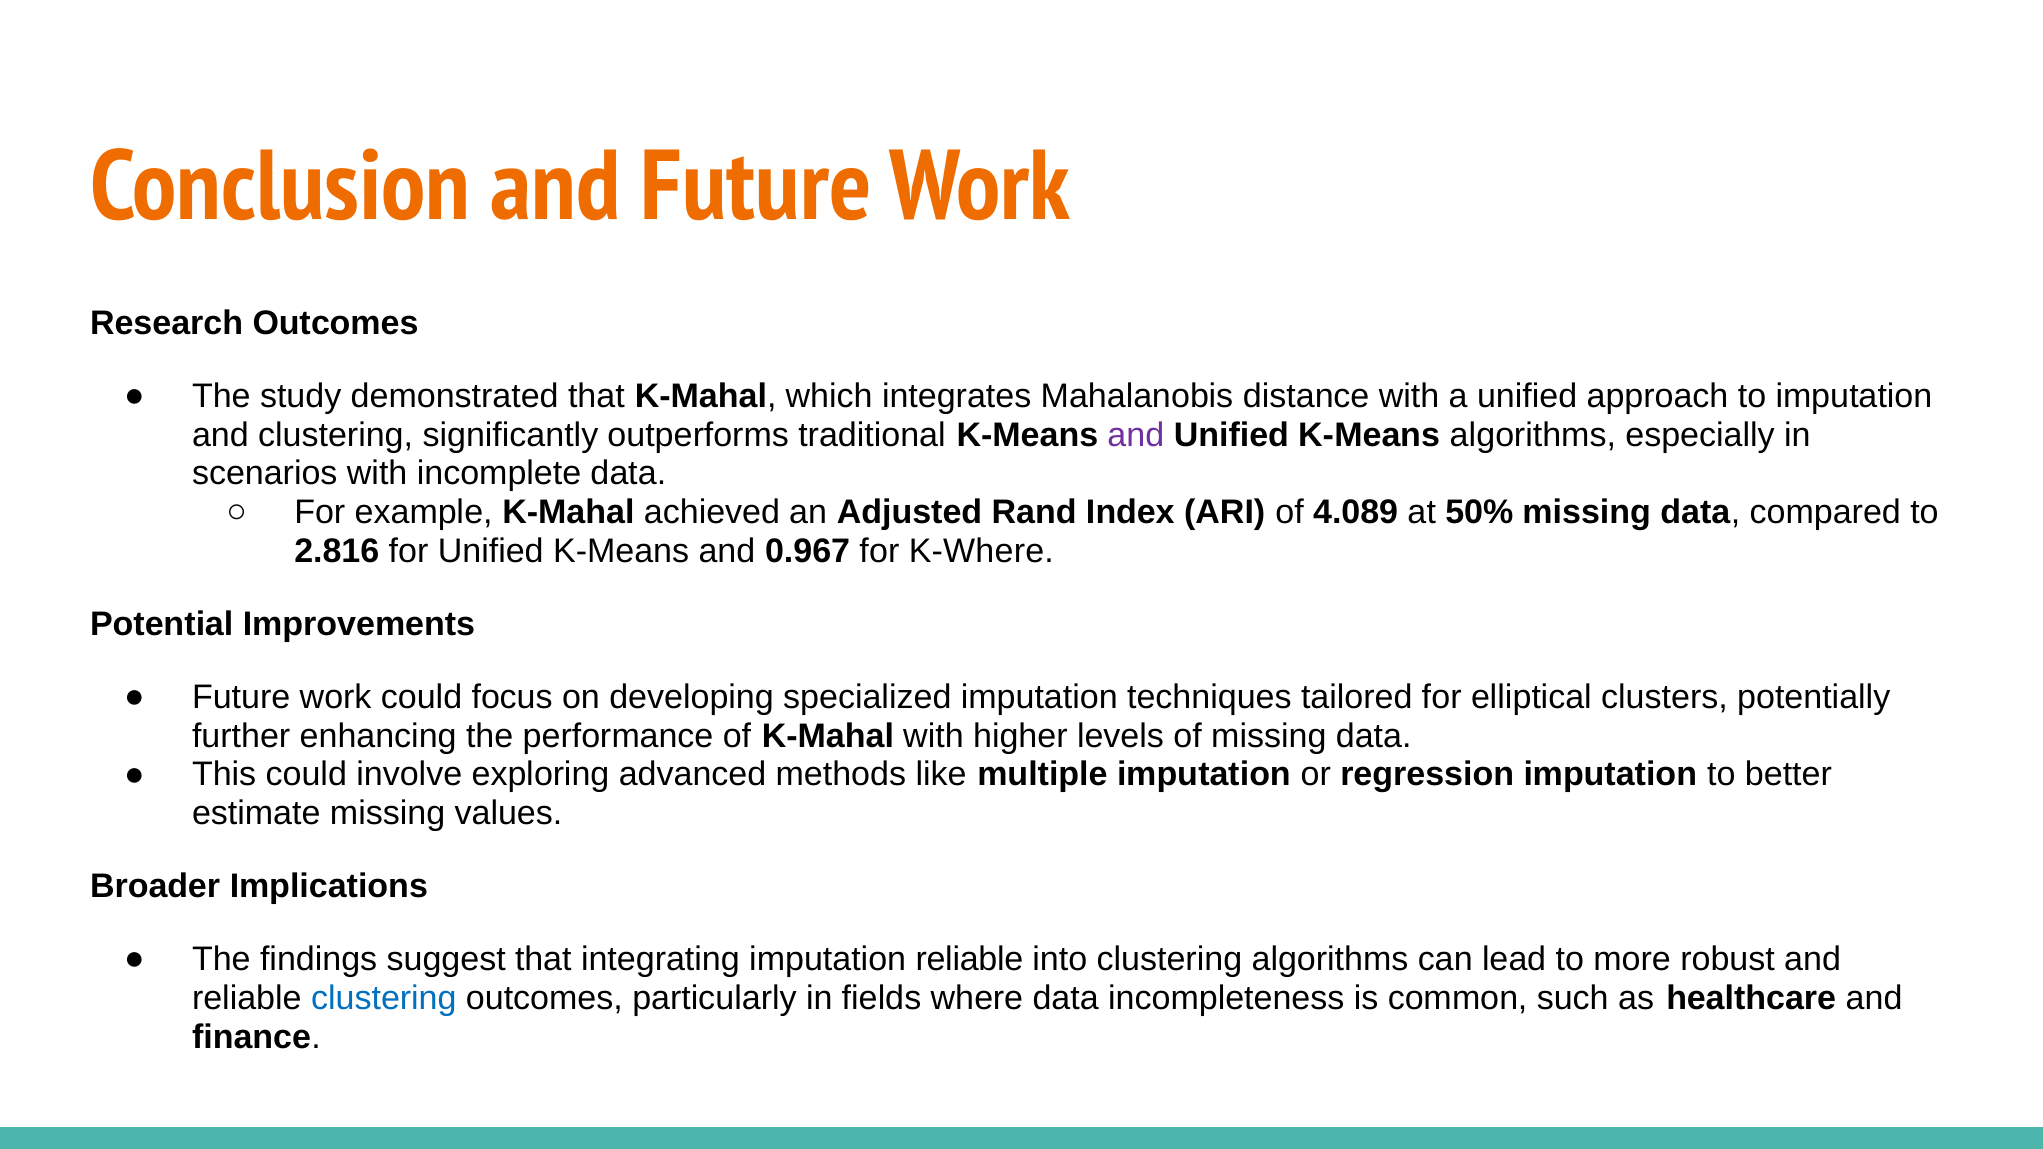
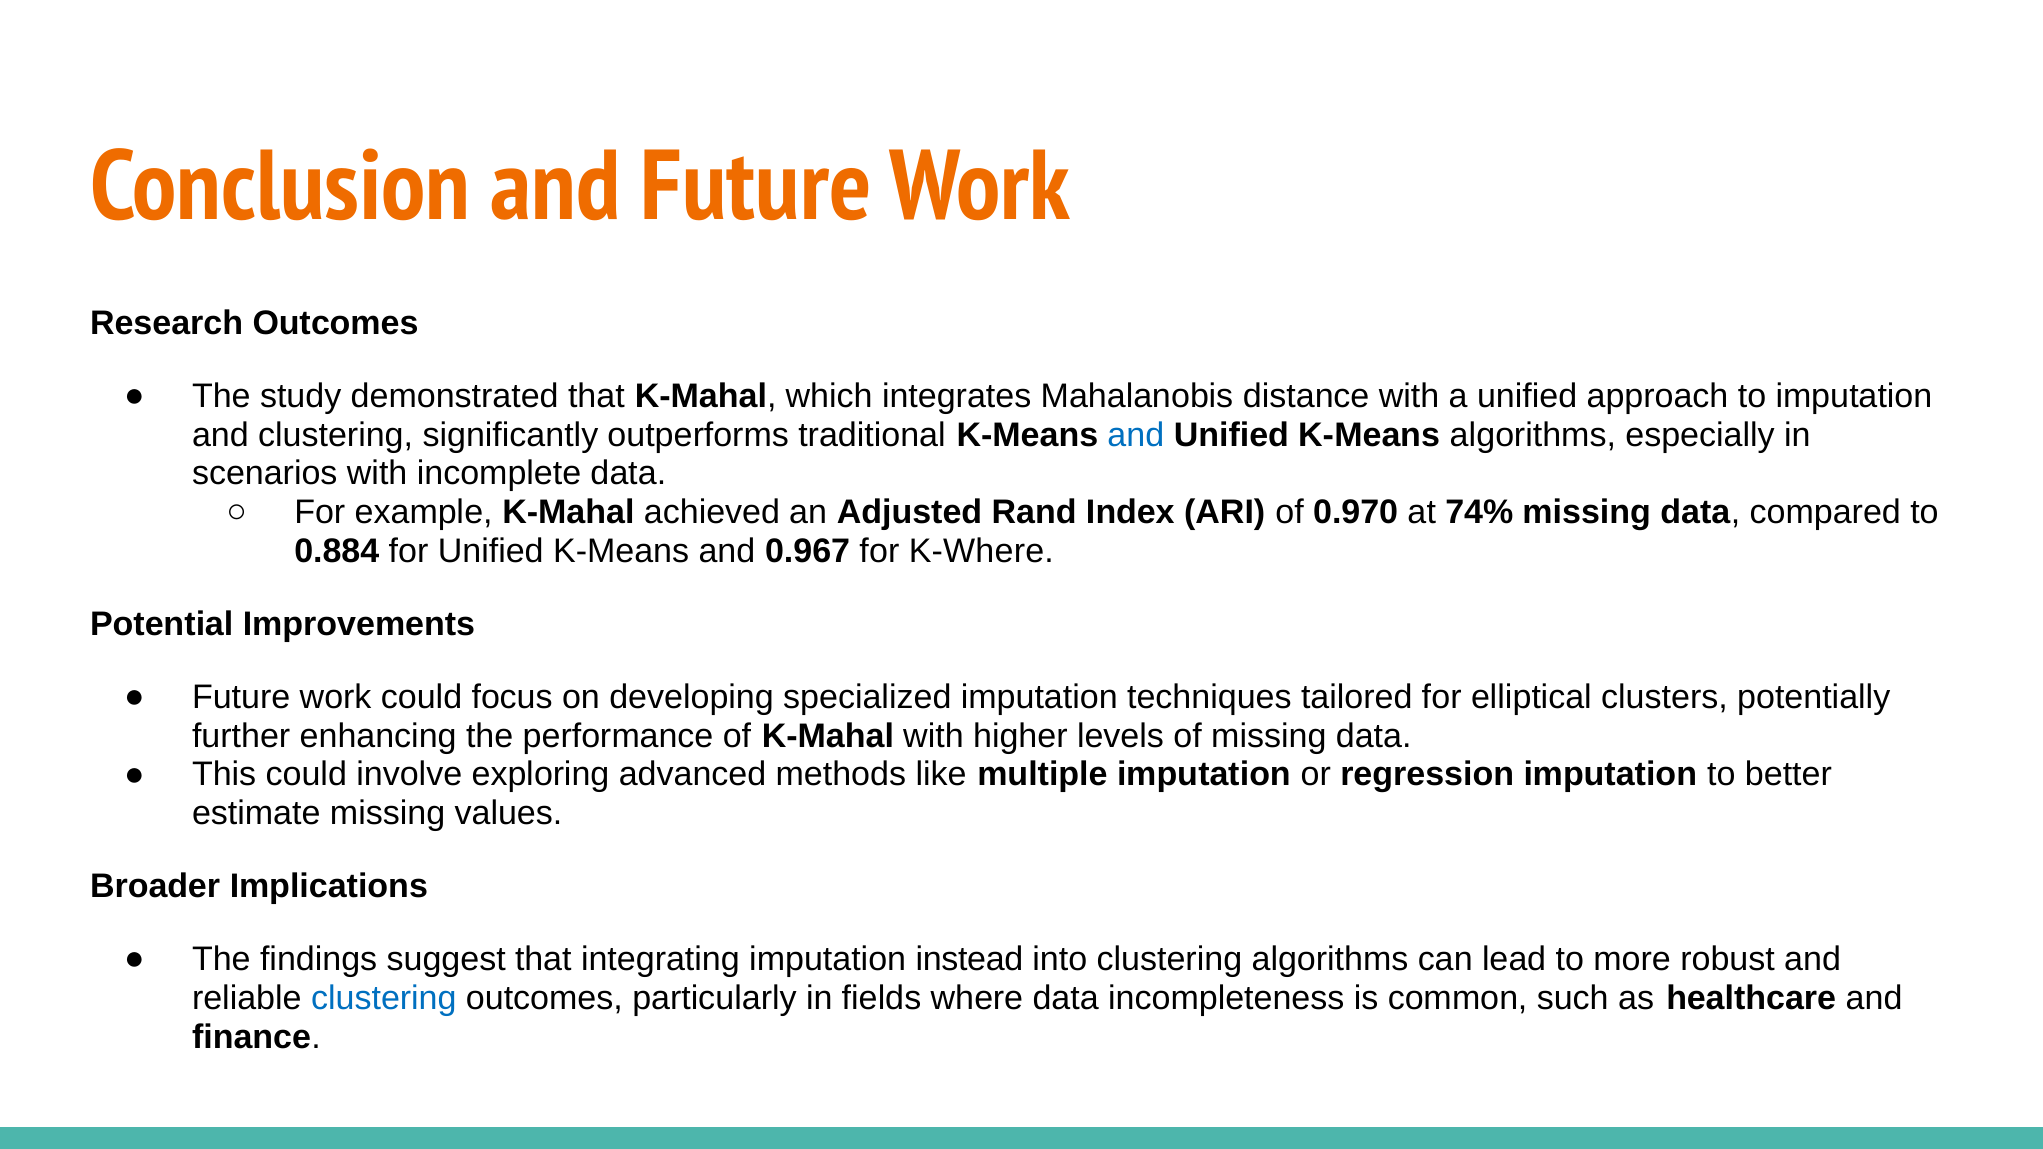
and at (1136, 435) colour: purple -> blue
4.089: 4.089 -> 0.970
50%: 50% -> 74%
2.816: 2.816 -> 0.884
imputation reliable: reliable -> instead
